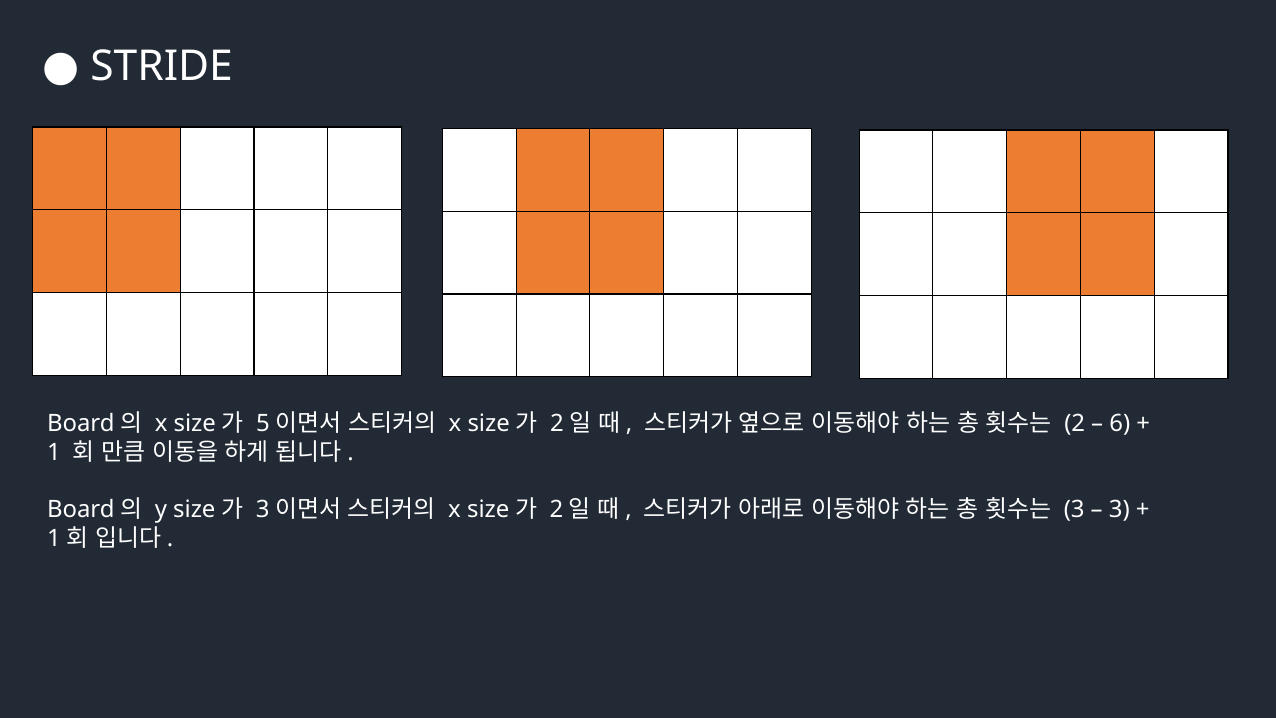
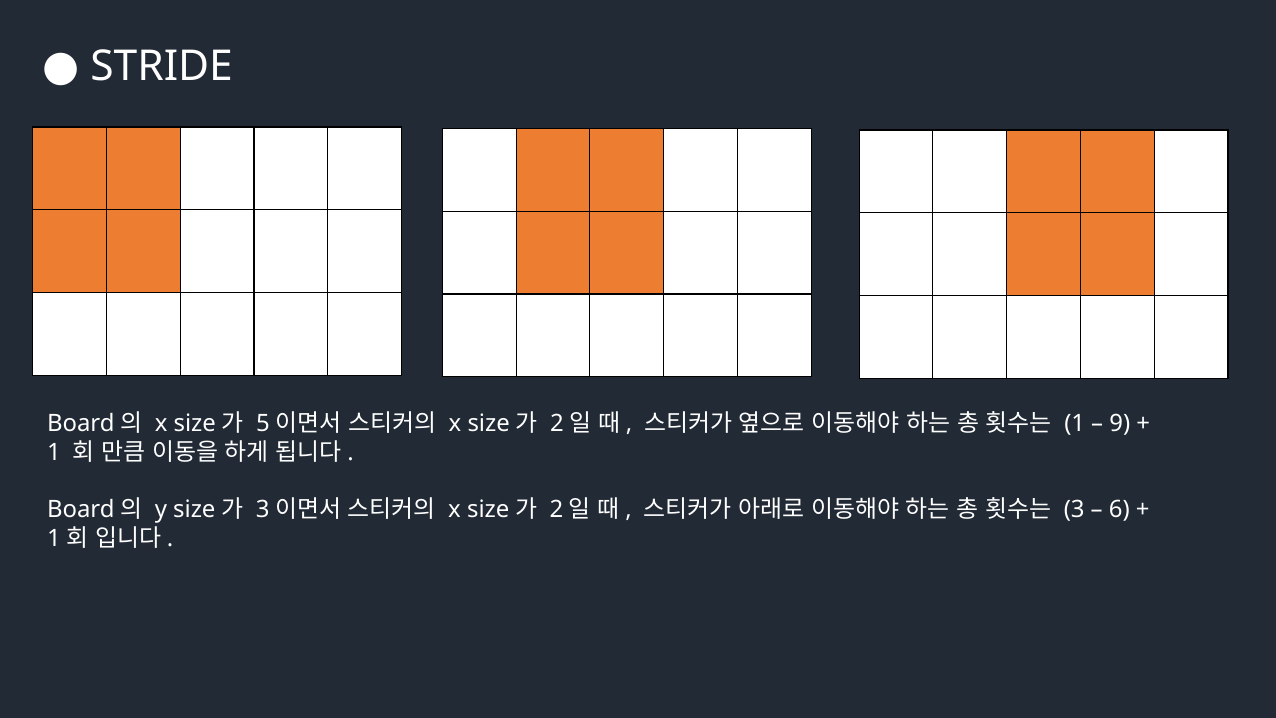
2 at (1075, 424): 2 -> 1
6: 6 -> 9
3 at (1119, 510): 3 -> 6
